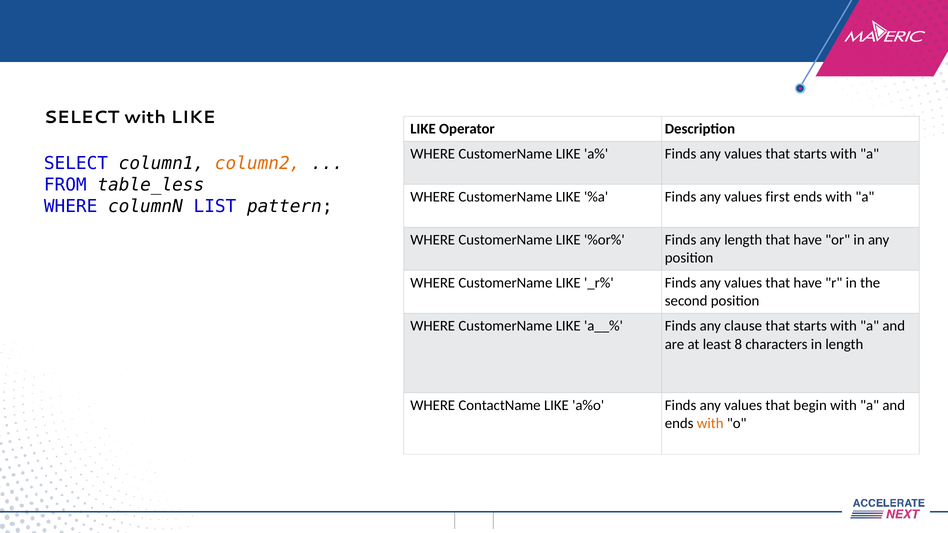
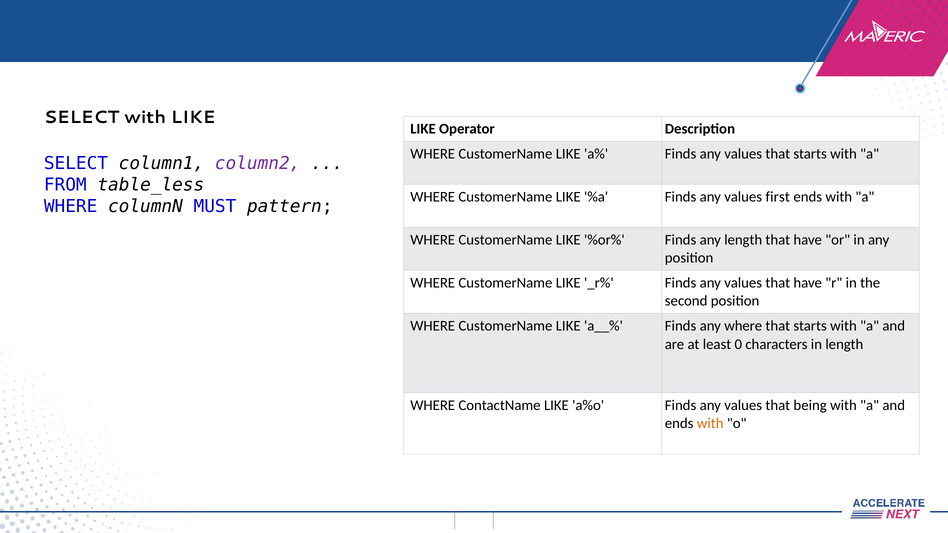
column2 colour: orange -> purple
LIST: LIST -> MUST
any clause: clause -> where
8: 8 -> 0
begin: begin -> being
